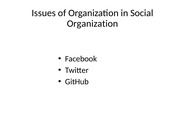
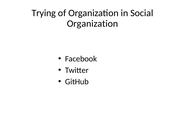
Issues: Issues -> Trying
